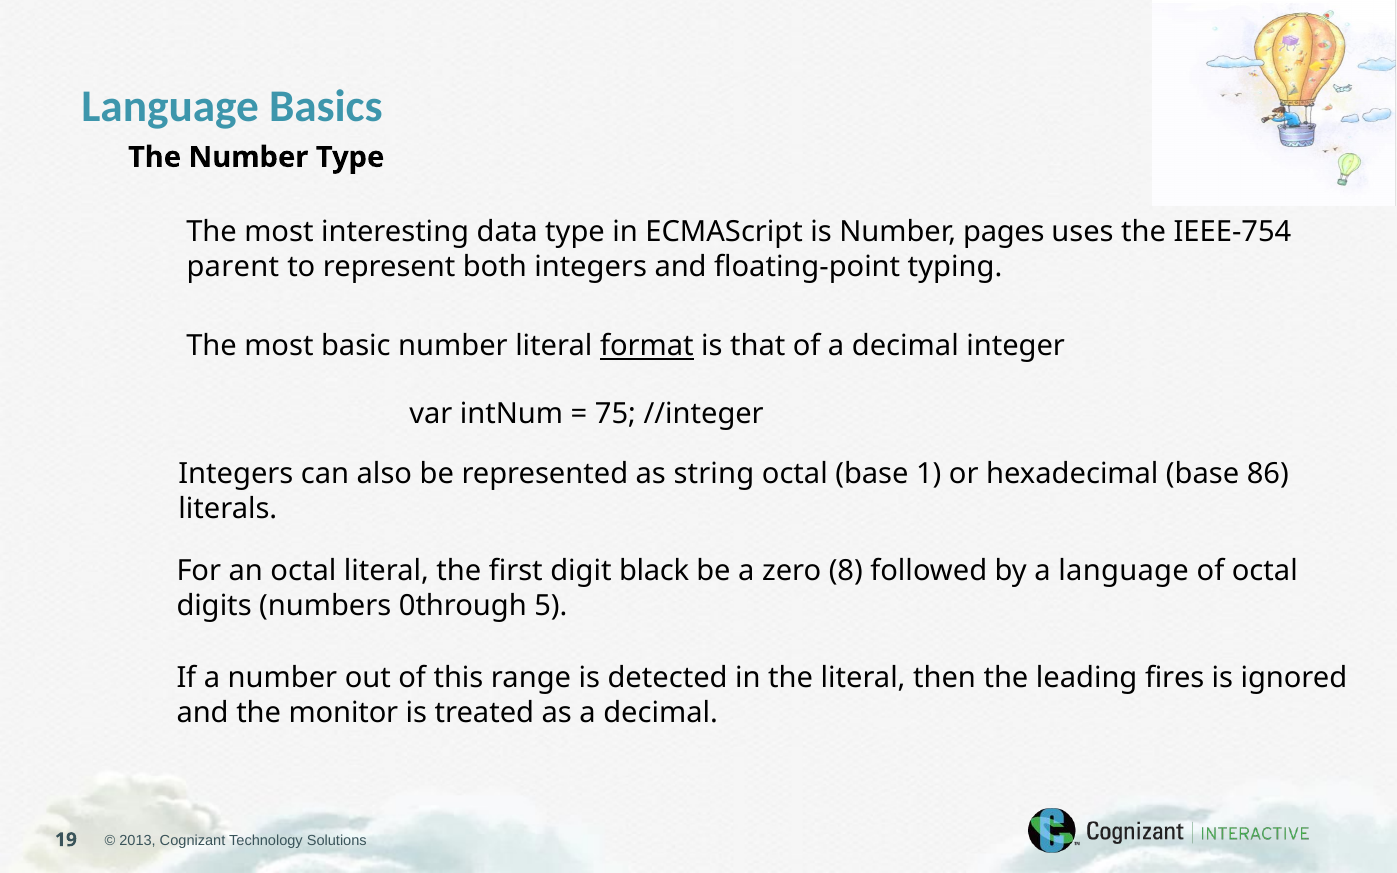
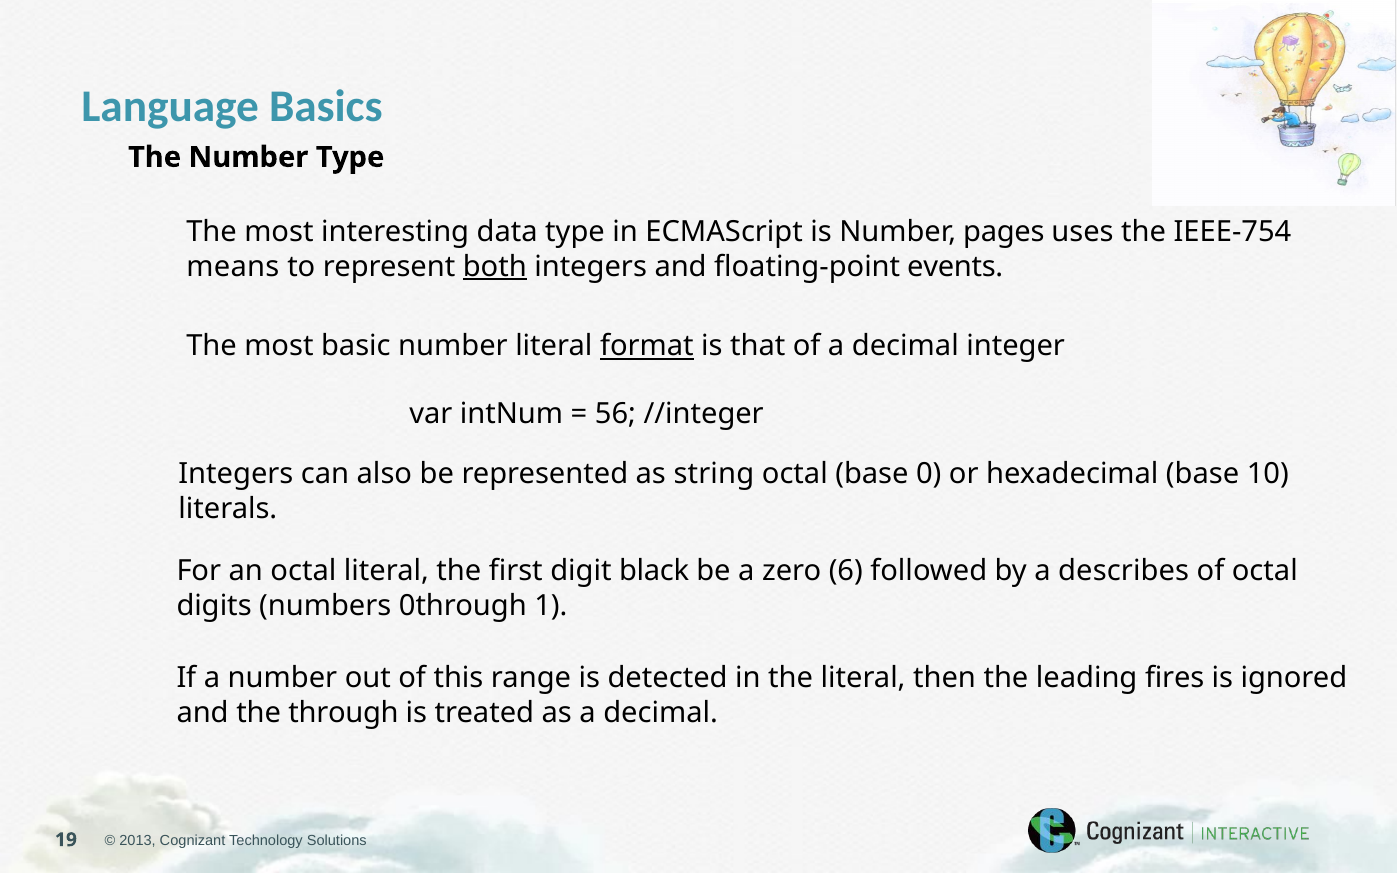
parent: parent -> means
both underline: none -> present
typing: typing -> events
75: 75 -> 56
1: 1 -> 0
86: 86 -> 10
8: 8 -> 6
a language: language -> describes
5: 5 -> 1
monitor: monitor -> through
